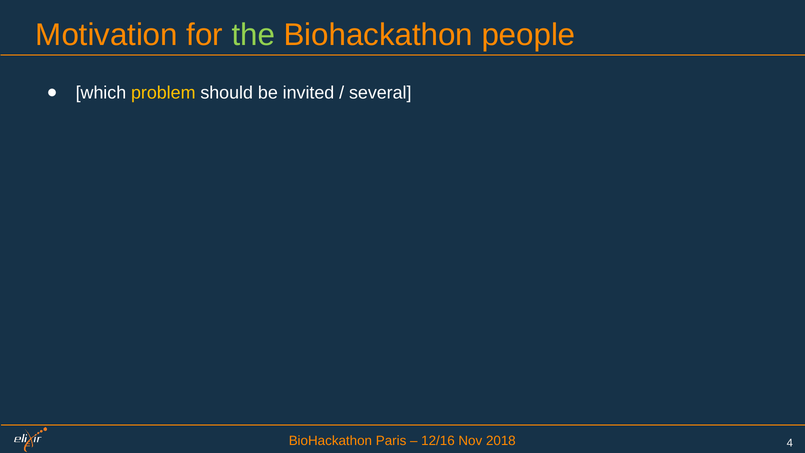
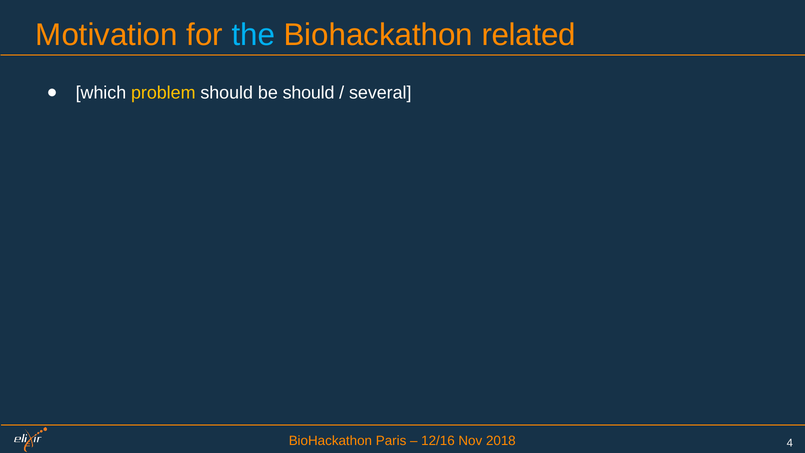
the colour: light green -> light blue
people: people -> related
be invited: invited -> should
